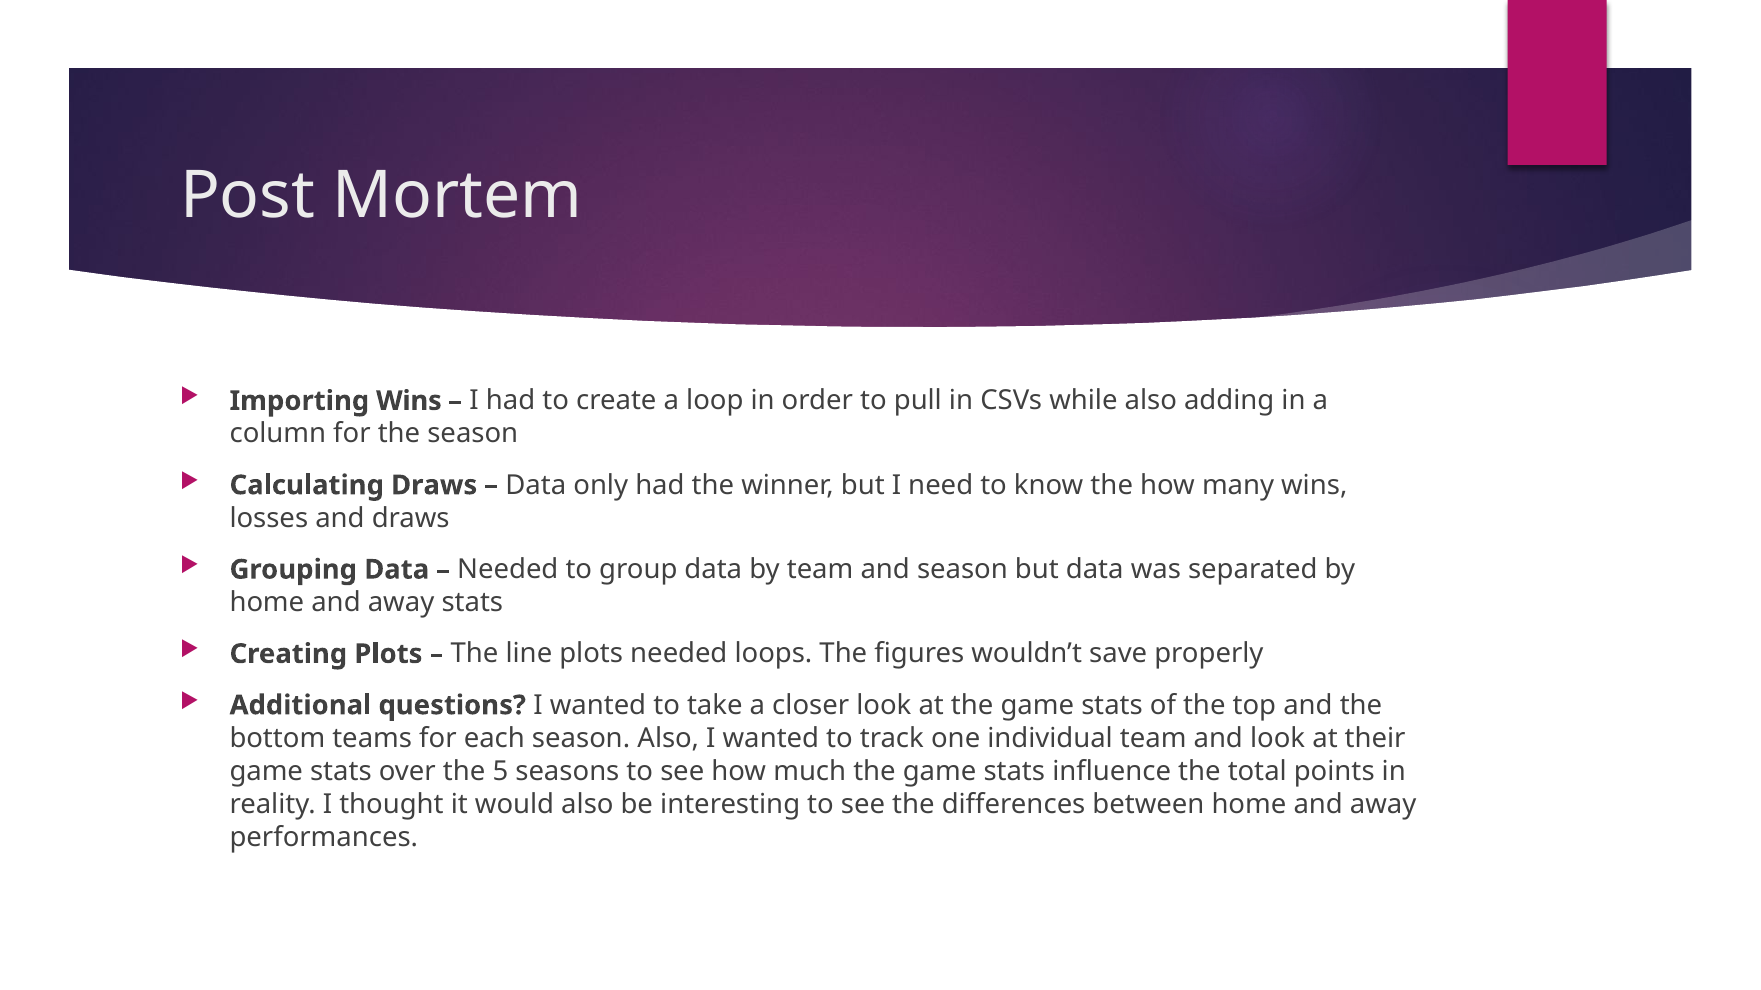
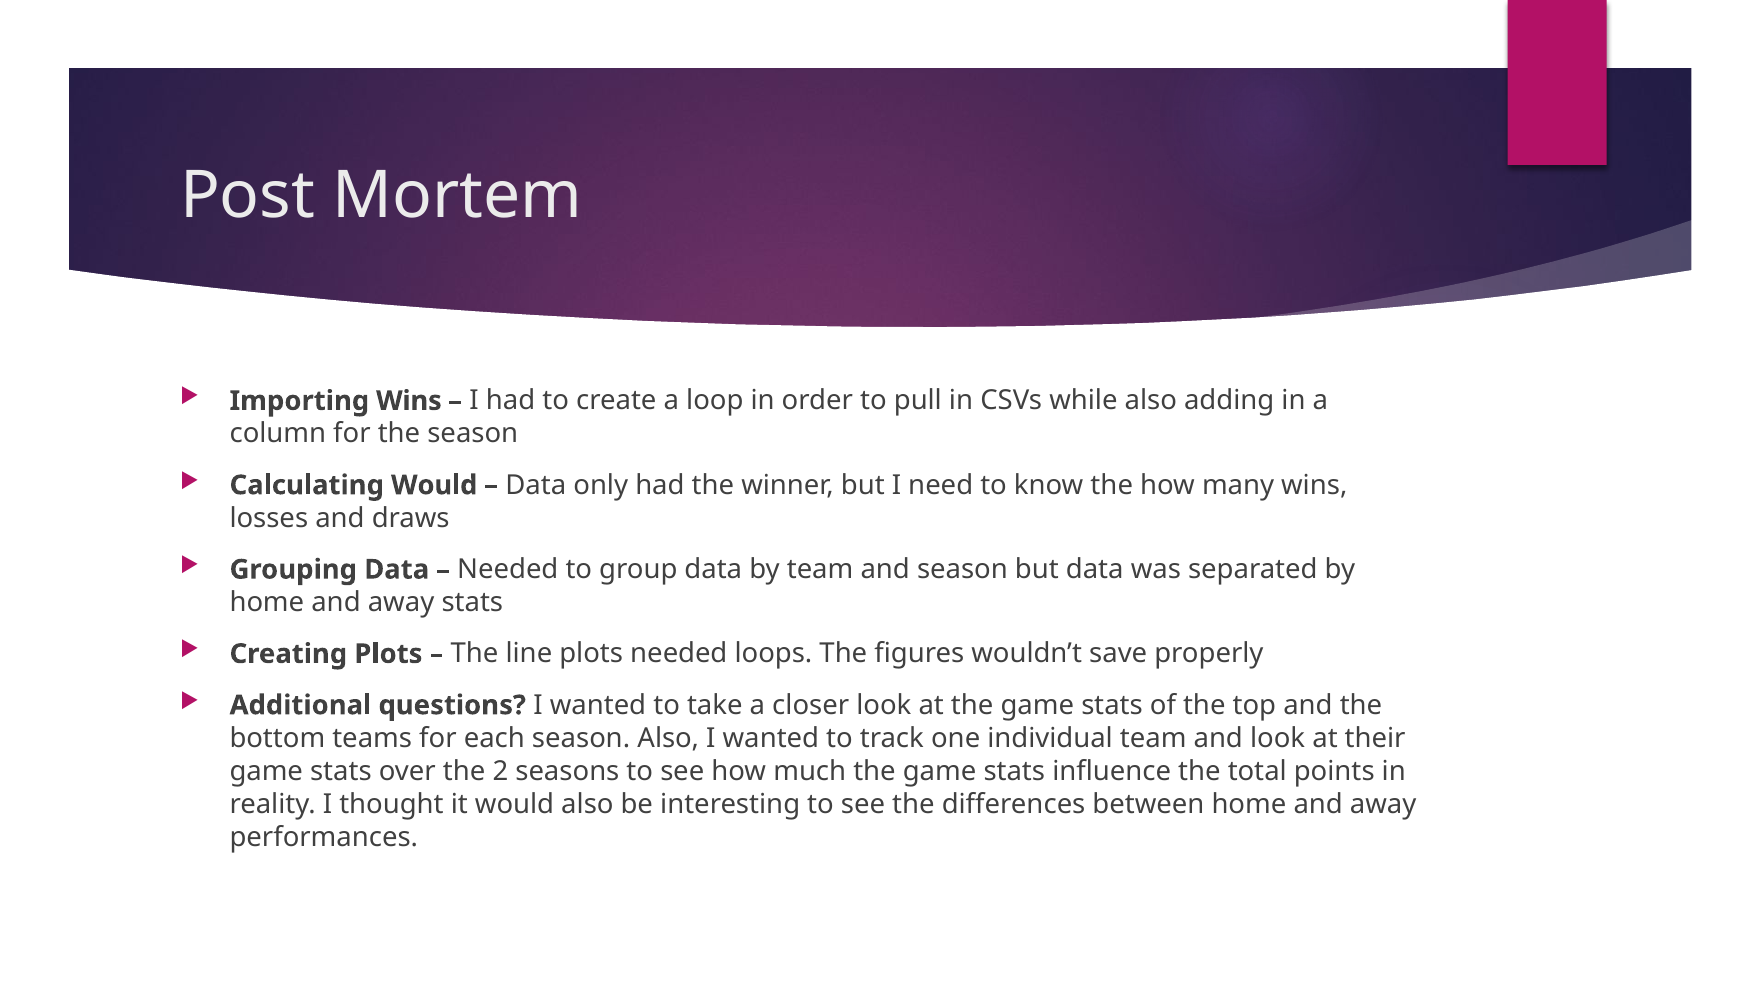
Calculating Draws: Draws -> Would
5: 5 -> 2
